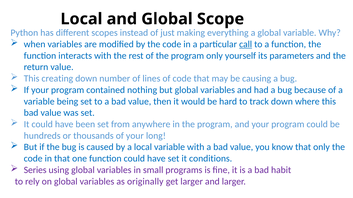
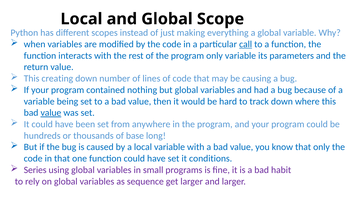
only yourself: yourself -> variable
value at (51, 113) underline: none -> present
of your: your -> base
originally: originally -> sequence
